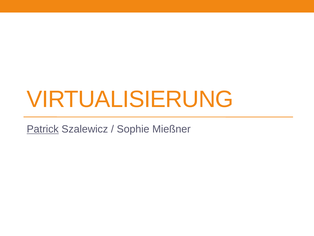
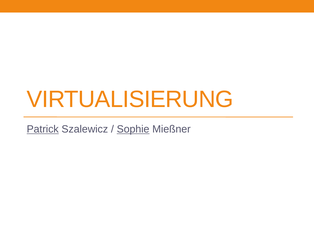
Sophie underline: none -> present
